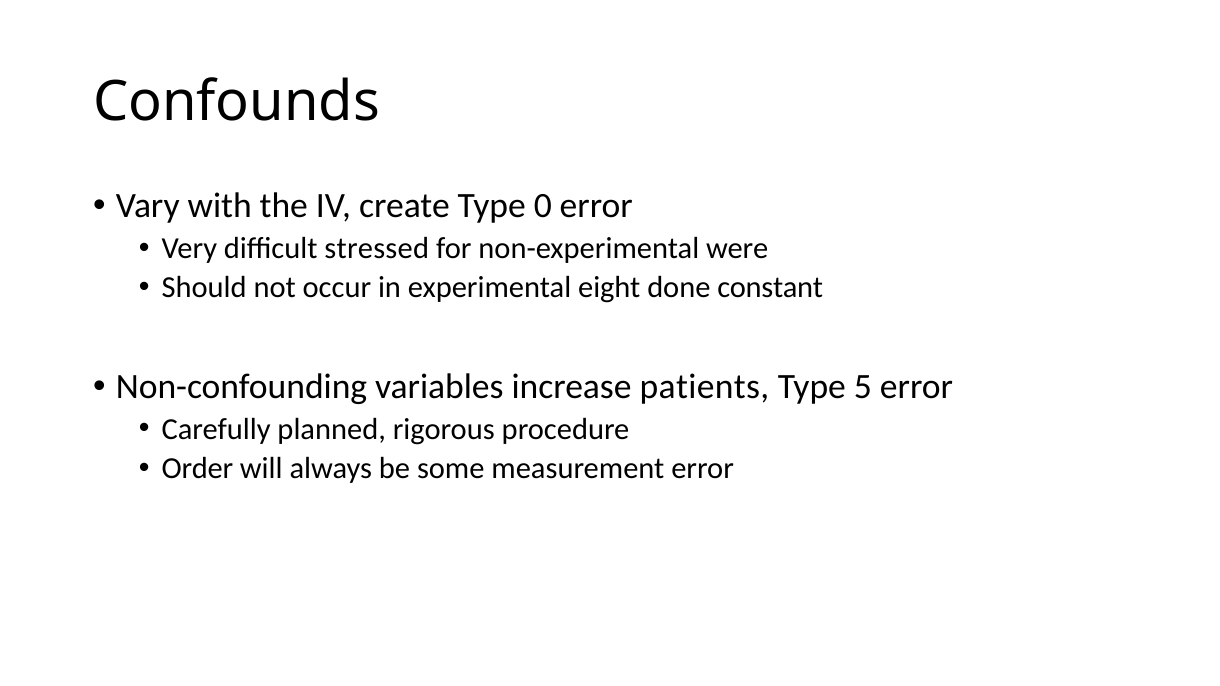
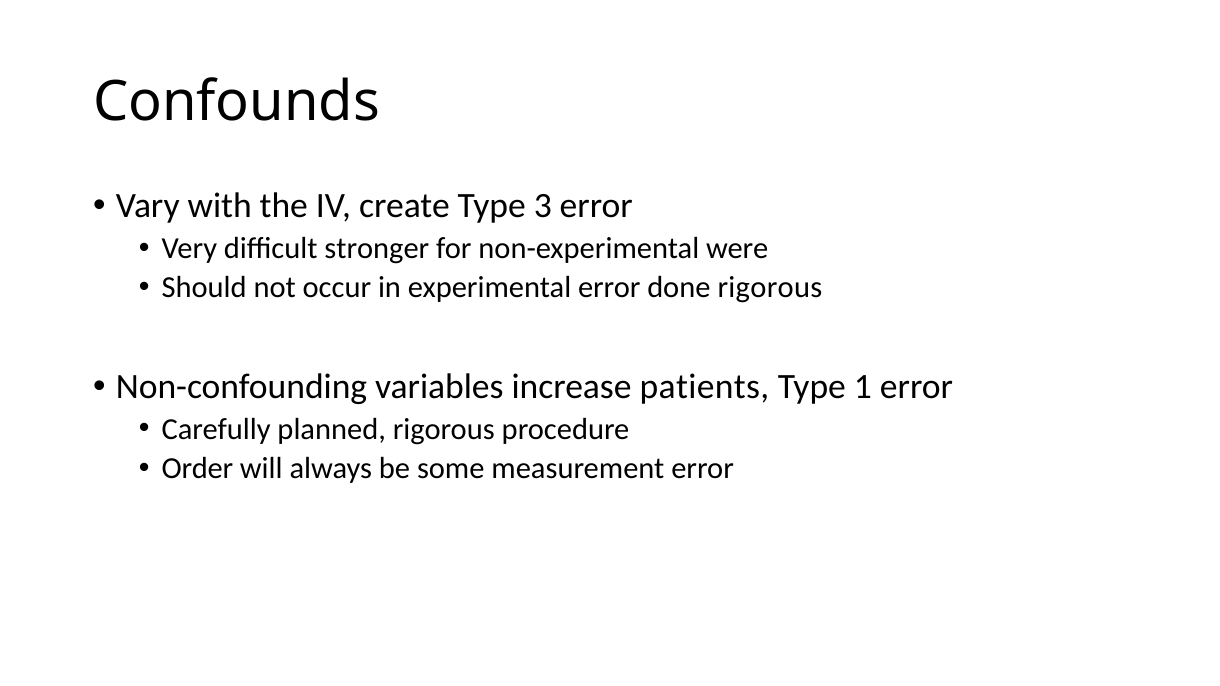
0: 0 -> 3
stressed: stressed -> stronger
experimental eight: eight -> error
done constant: constant -> rigorous
5: 5 -> 1
